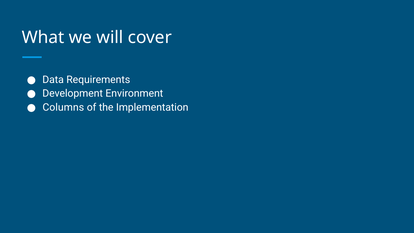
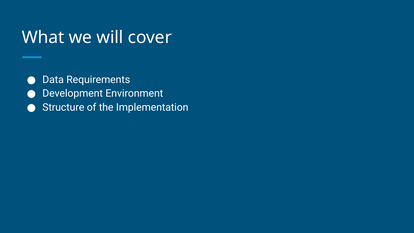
Columns: Columns -> Structure
